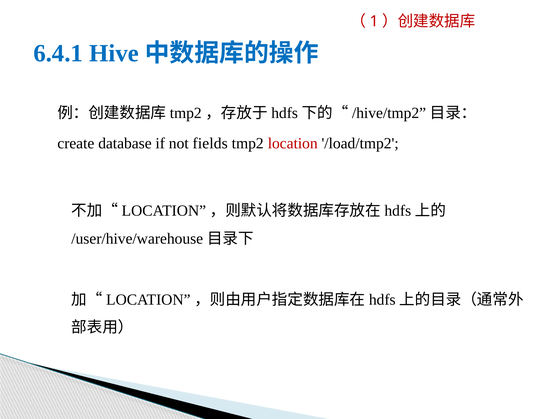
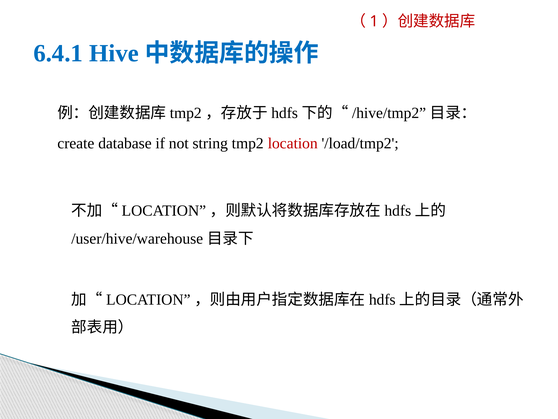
fields: fields -> string
